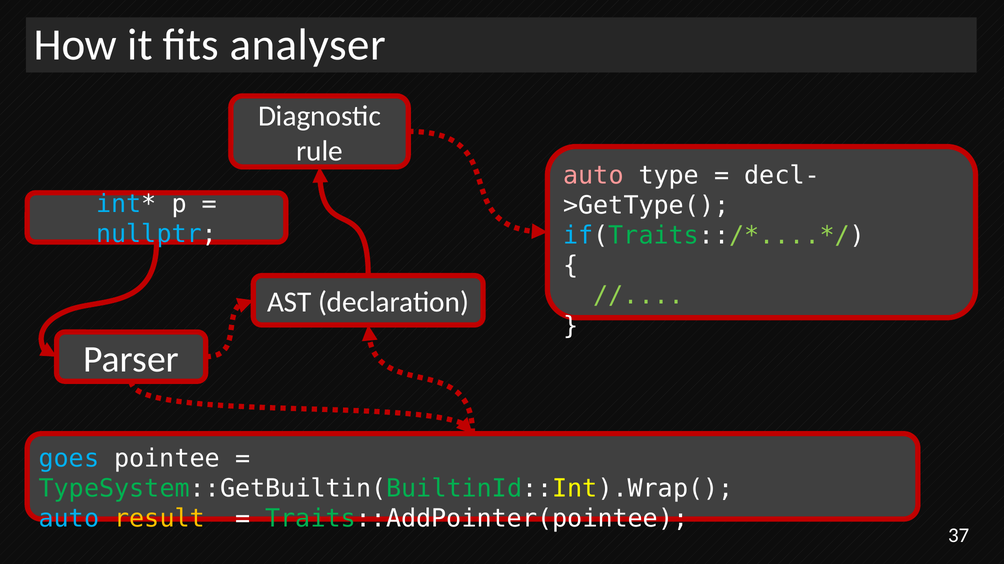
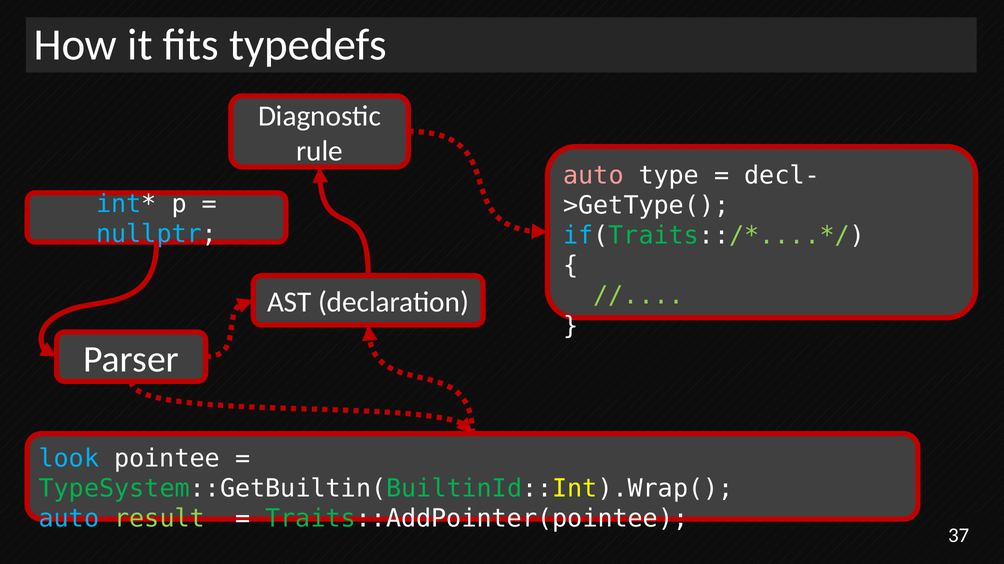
analyser: analyser -> typedefs
goes: goes -> look
result colour: yellow -> light green
